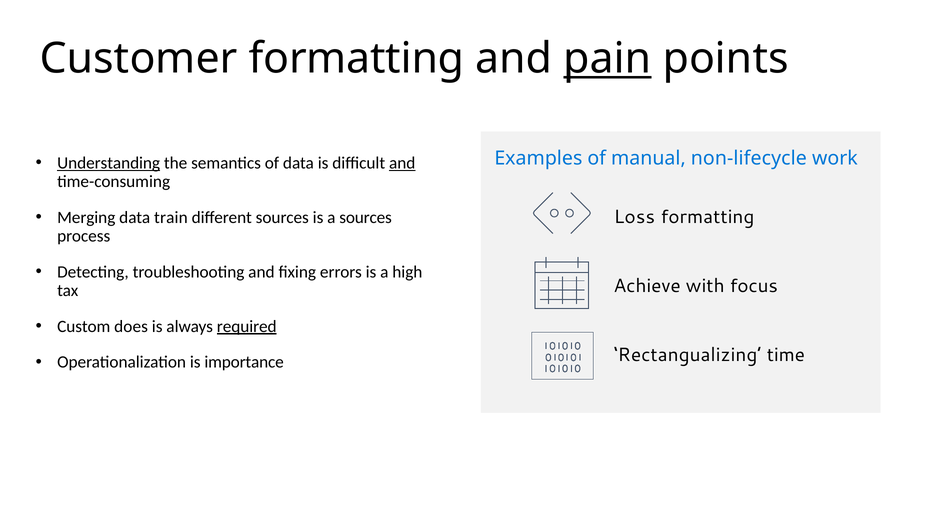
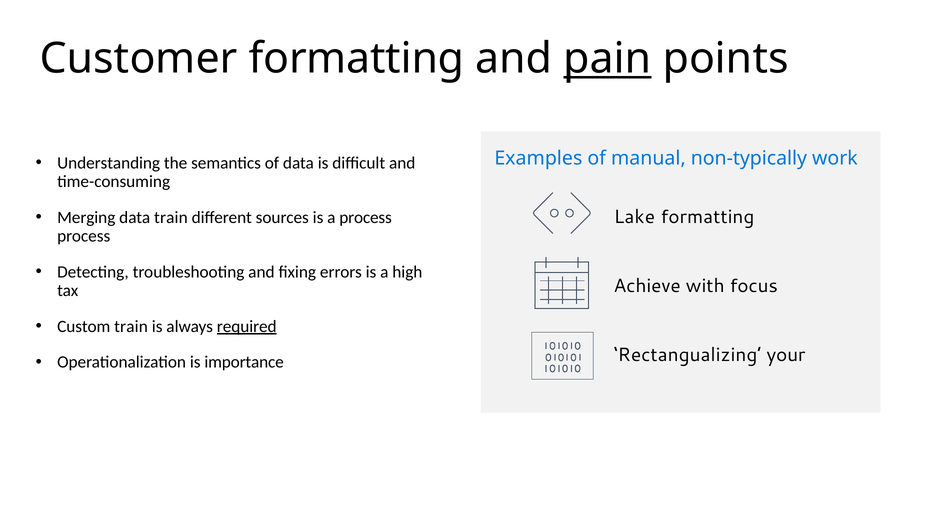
non-lifecycle: non-lifecycle -> non-typically
Understanding underline: present -> none
and at (402, 163) underline: present -> none
a sources: sources -> process
Loss: Loss -> Lake
Custom does: does -> train
time: time -> your
